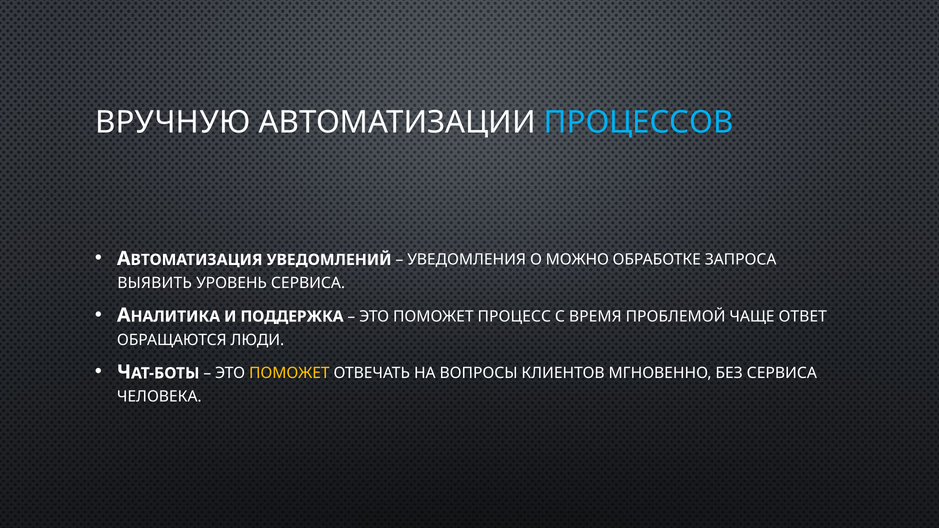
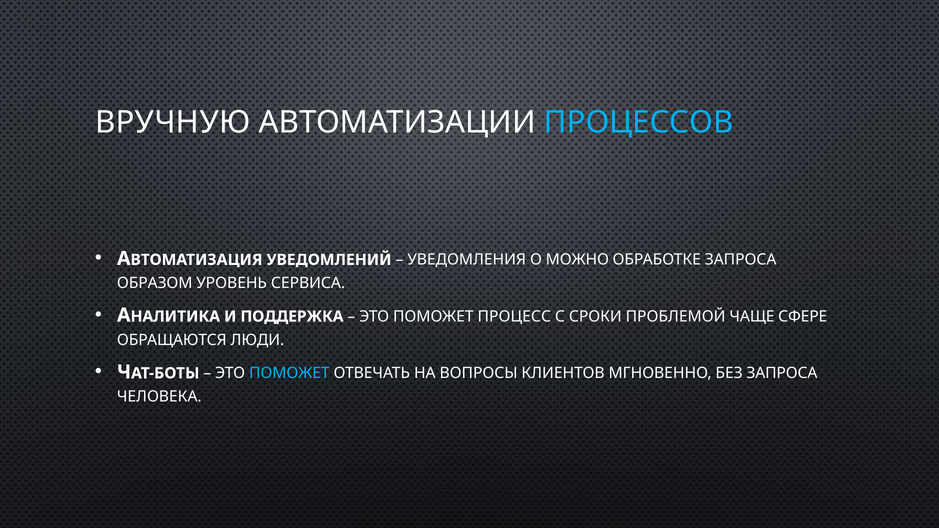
ВЫЯВИТЬ: ВЫЯВИТЬ -> ОБРАЗОМ
ВРЕМЯ: ВРЕМЯ -> СРОКИ
ОТВЕТ: ОТВЕТ -> СФЕРЕ
ПОМОЖЕТ at (289, 373) colour: yellow -> light blue
БЕЗ СЕРВИСА: СЕРВИСА -> ЗАПРОСА
